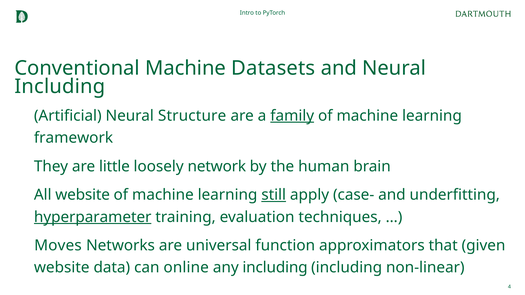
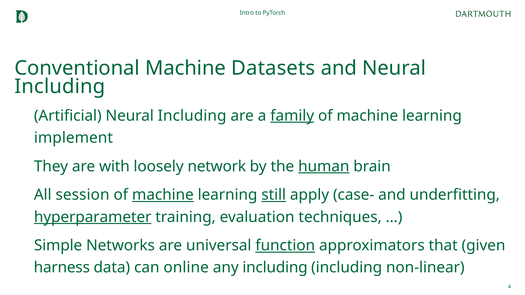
Artificial Neural Structure: Structure -> Including
framework: framework -> implement
little: little -> with
human underline: none -> present
All website: website -> session
machine at (163, 195) underline: none -> present
Moves: Moves -> Simple
function underline: none -> present
website at (62, 268): website -> harness
